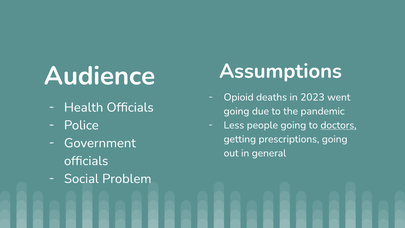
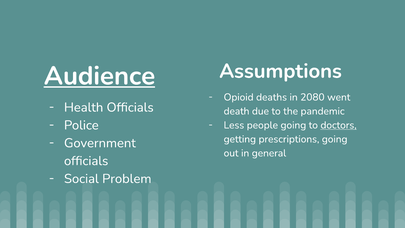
Audience underline: none -> present
2023: 2023 -> 2080
going at (237, 111): going -> death
